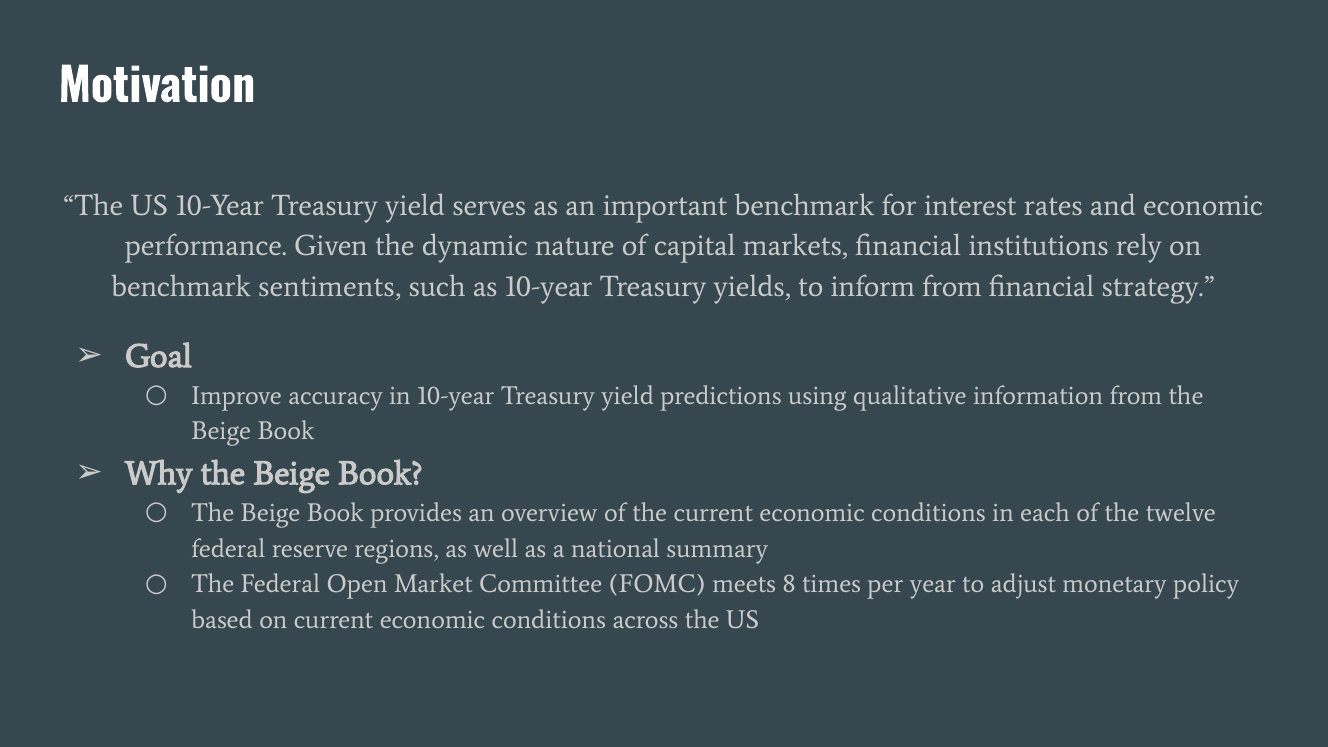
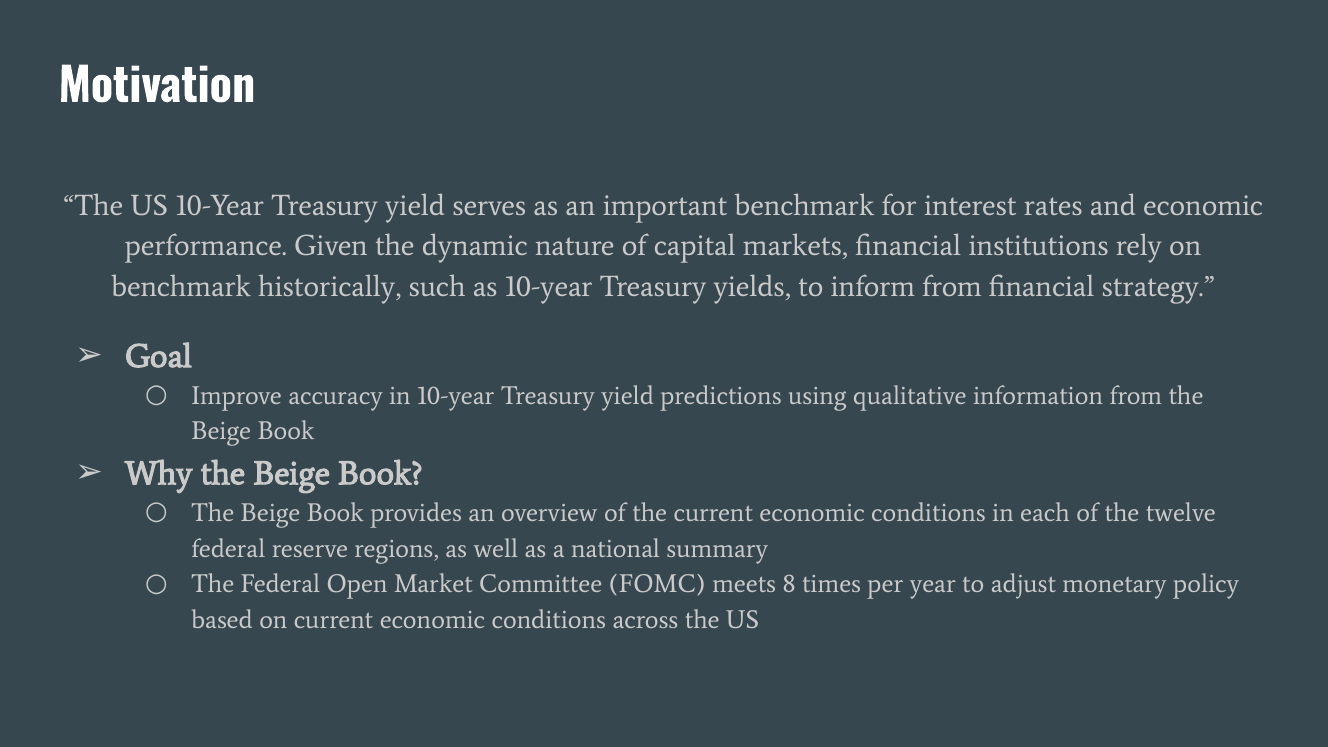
sentiments: sentiments -> historically
